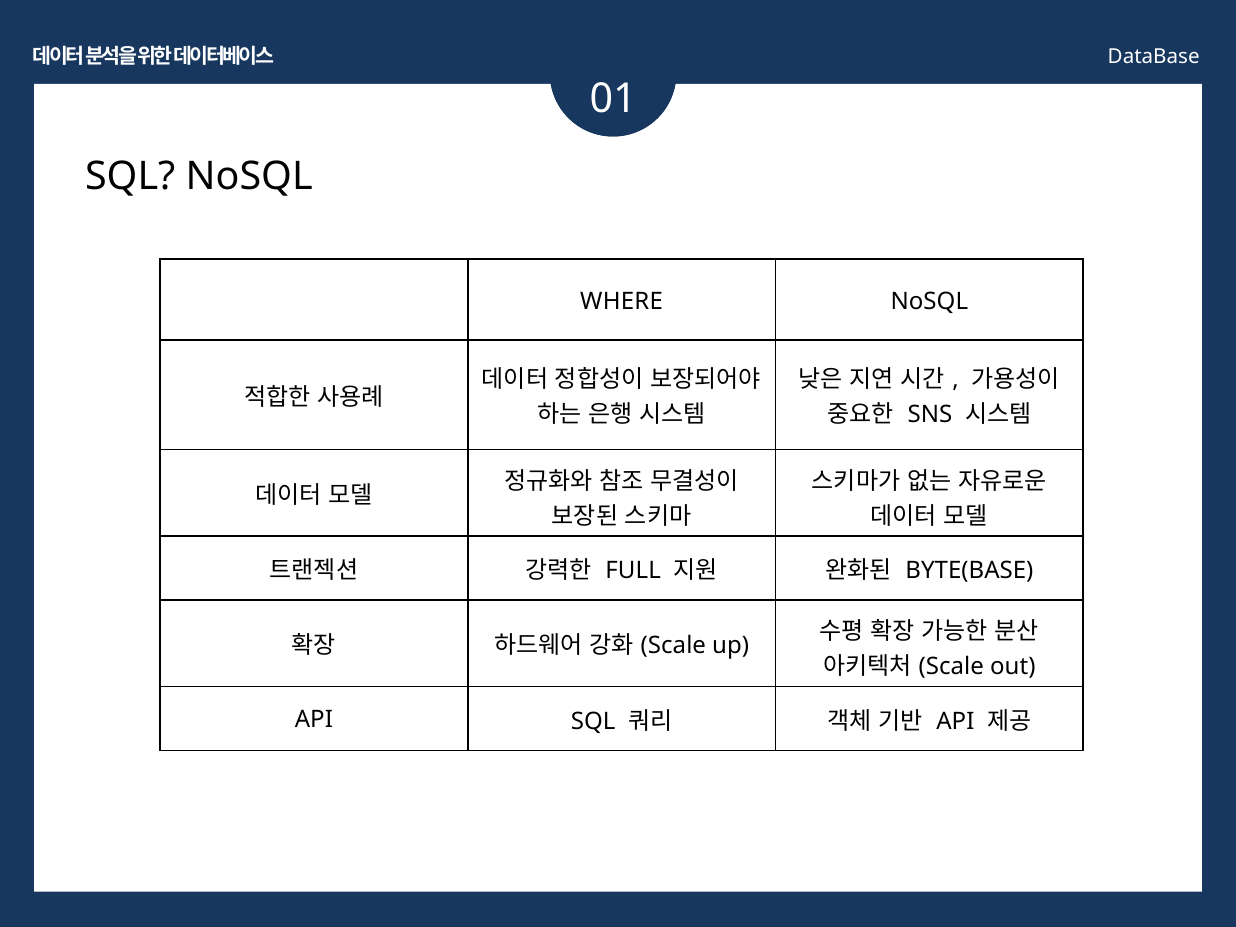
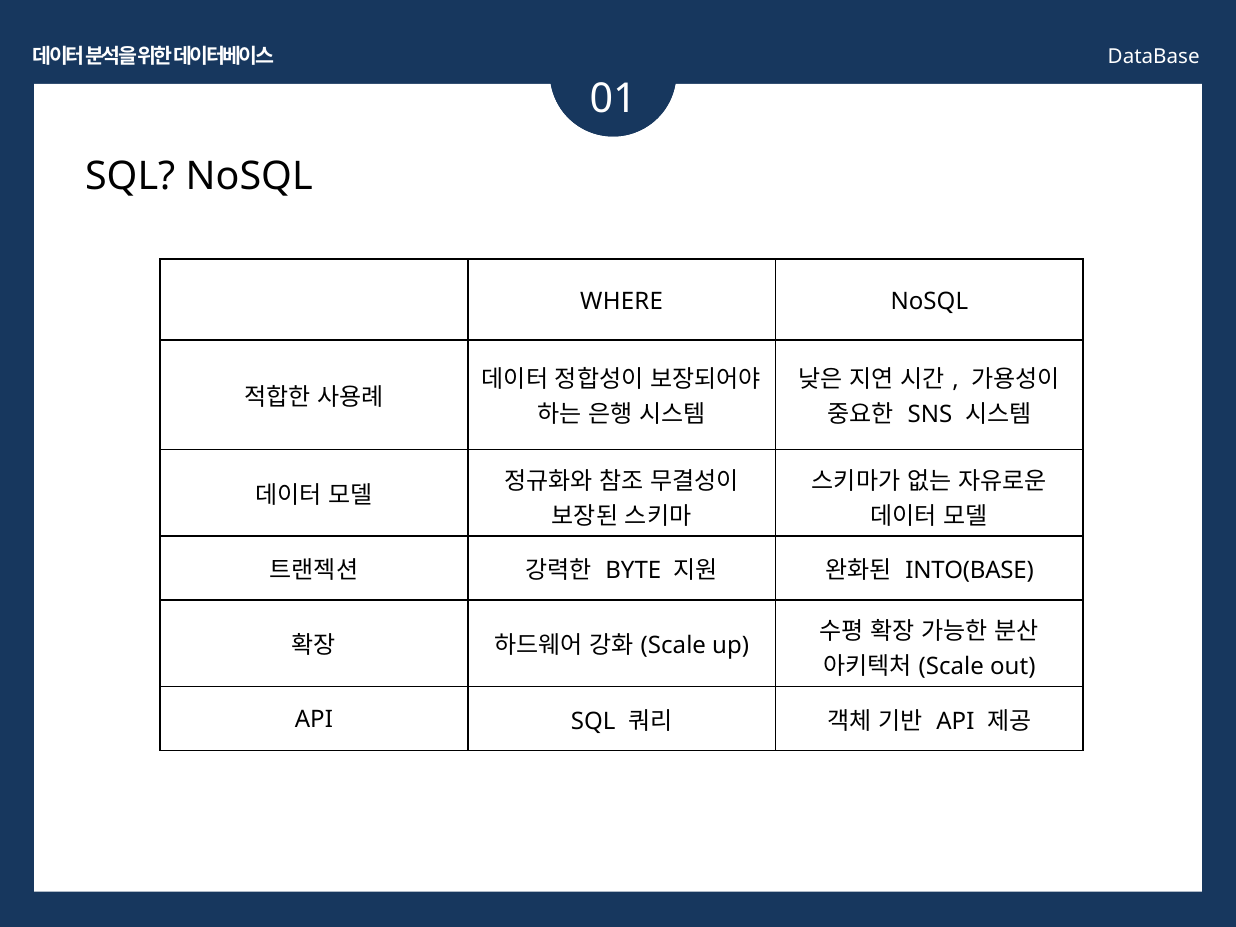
FULL: FULL -> BYTE
BYTE(BASE: BYTE(BASE -> INTO(BASE
